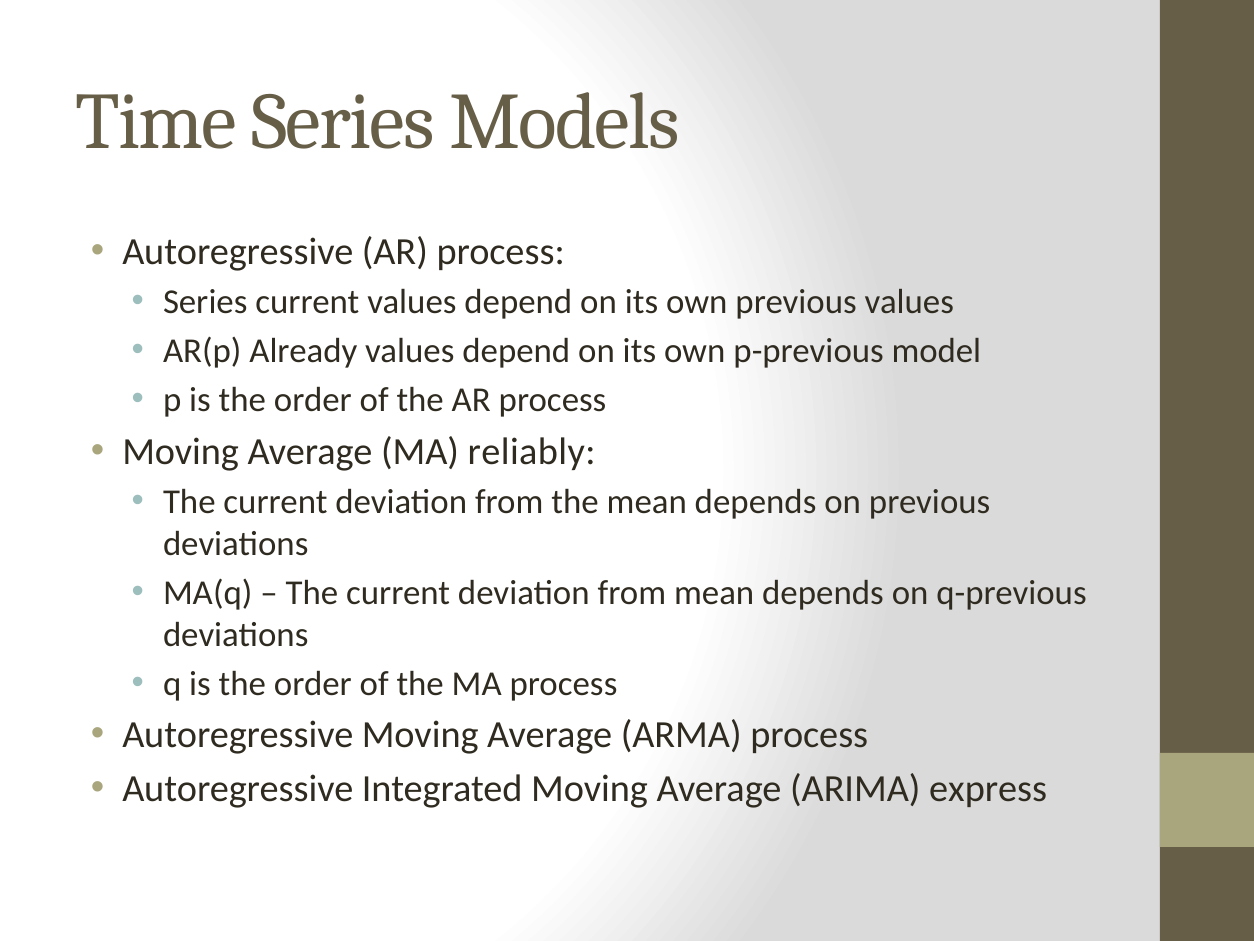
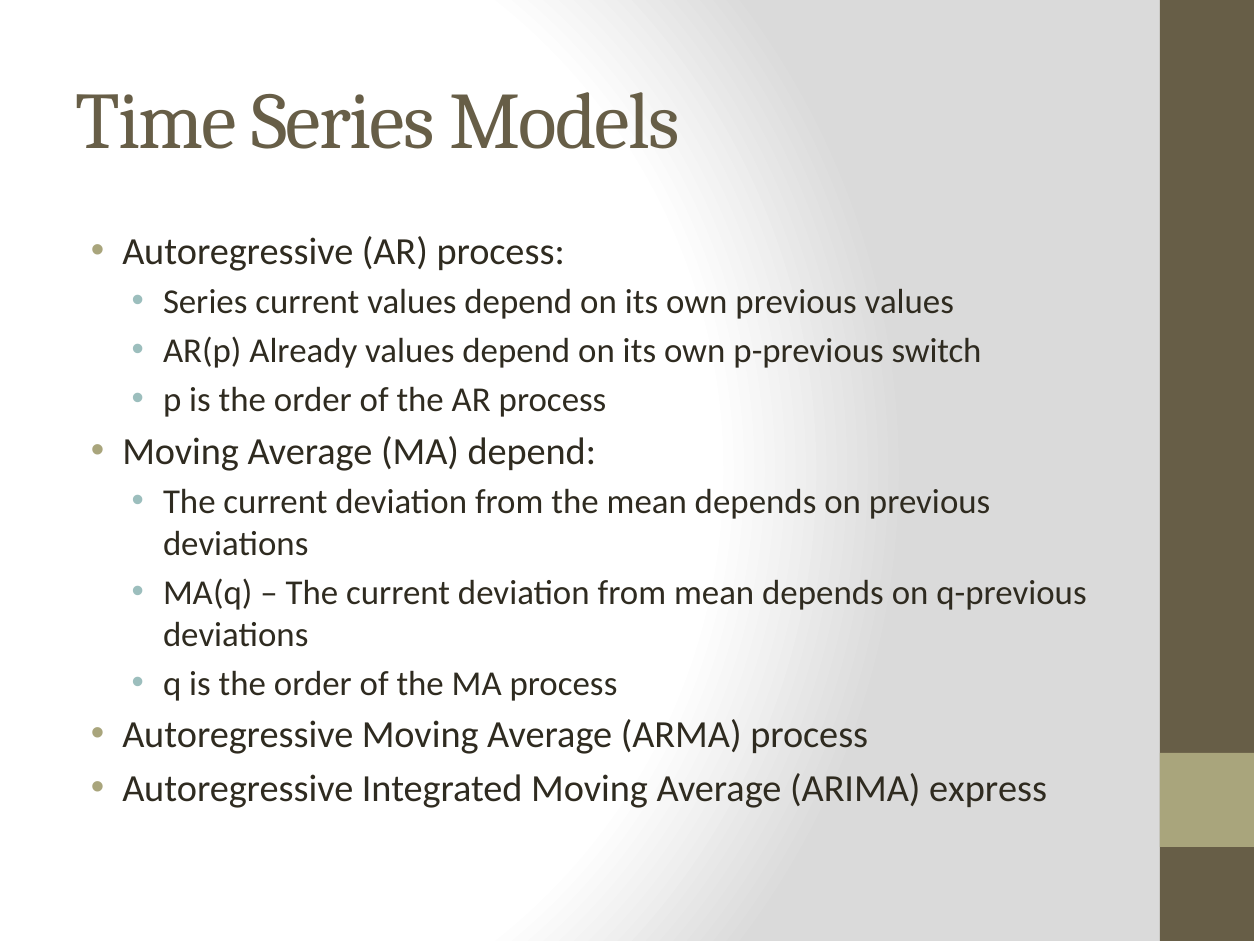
model: model -> switch
MA reliably: reliably -> depend
